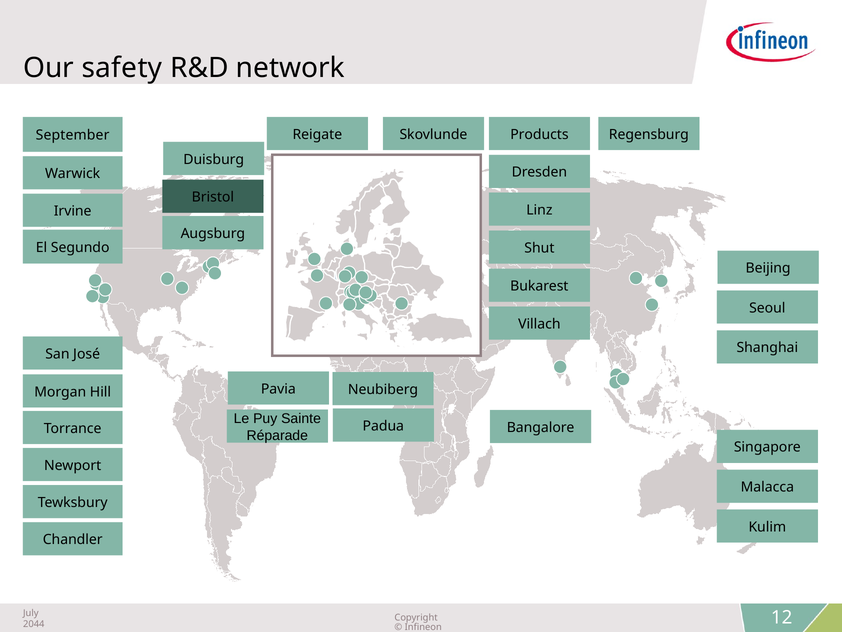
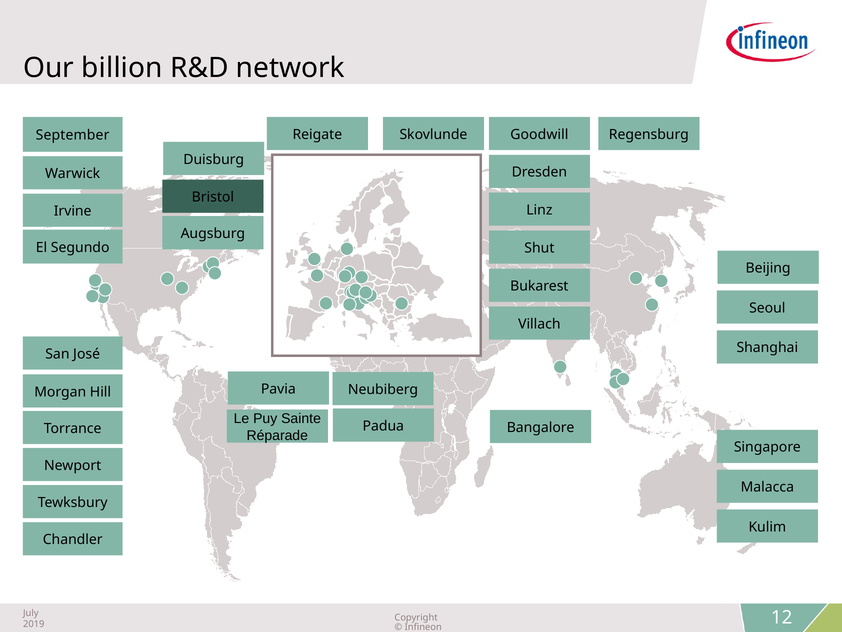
safety: safety -> billion
Products: Products -> Goodwill
2044: 2044 -> 2019
